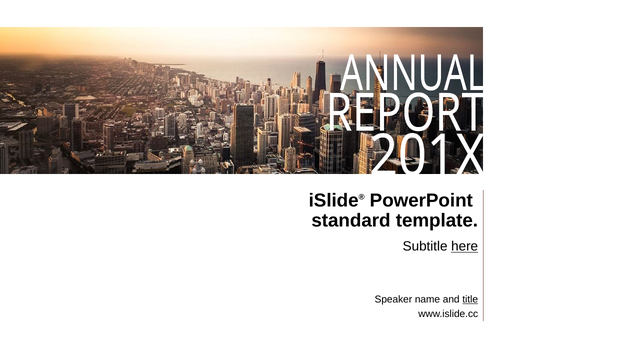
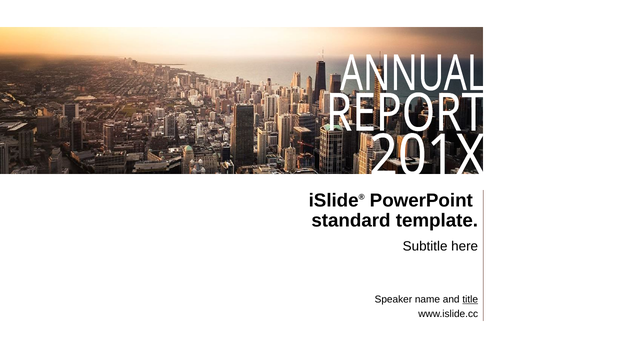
here underline: present -> none
